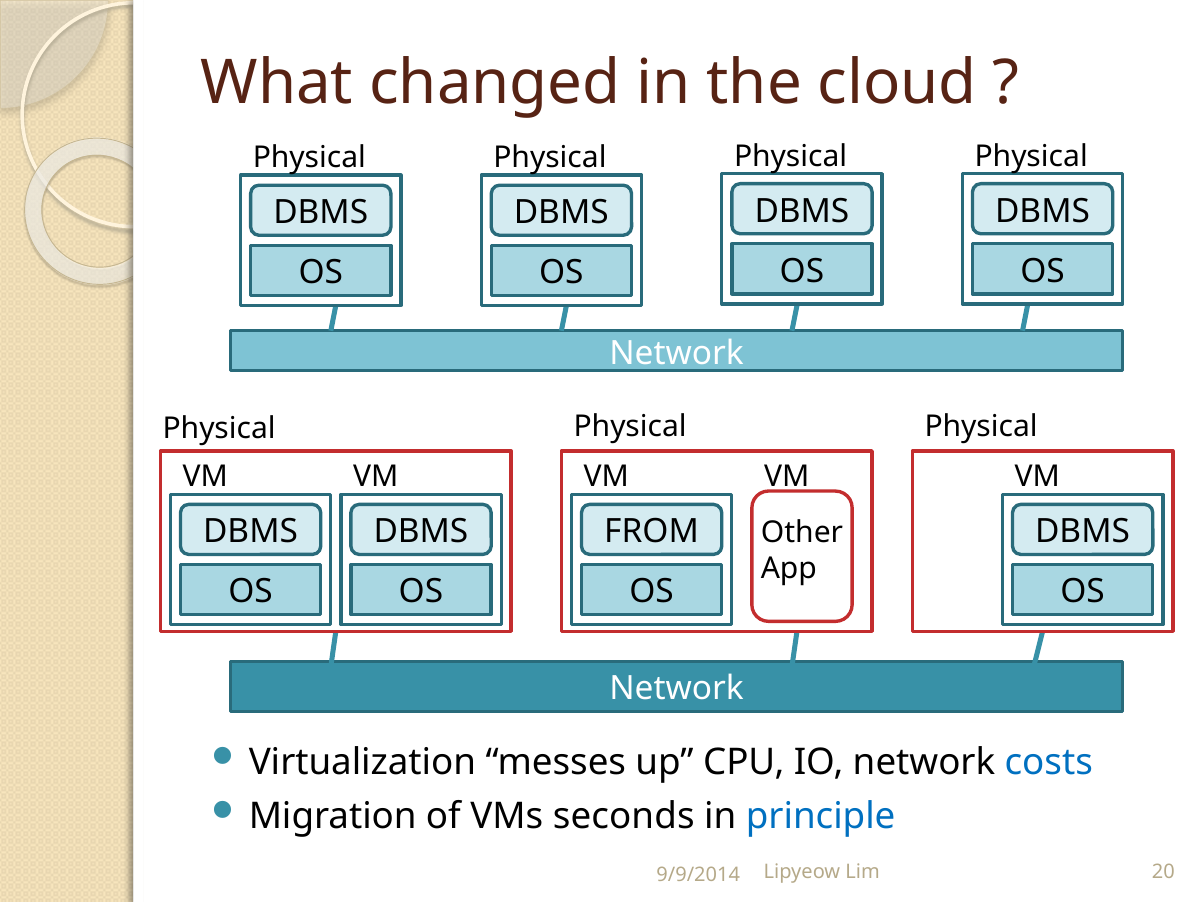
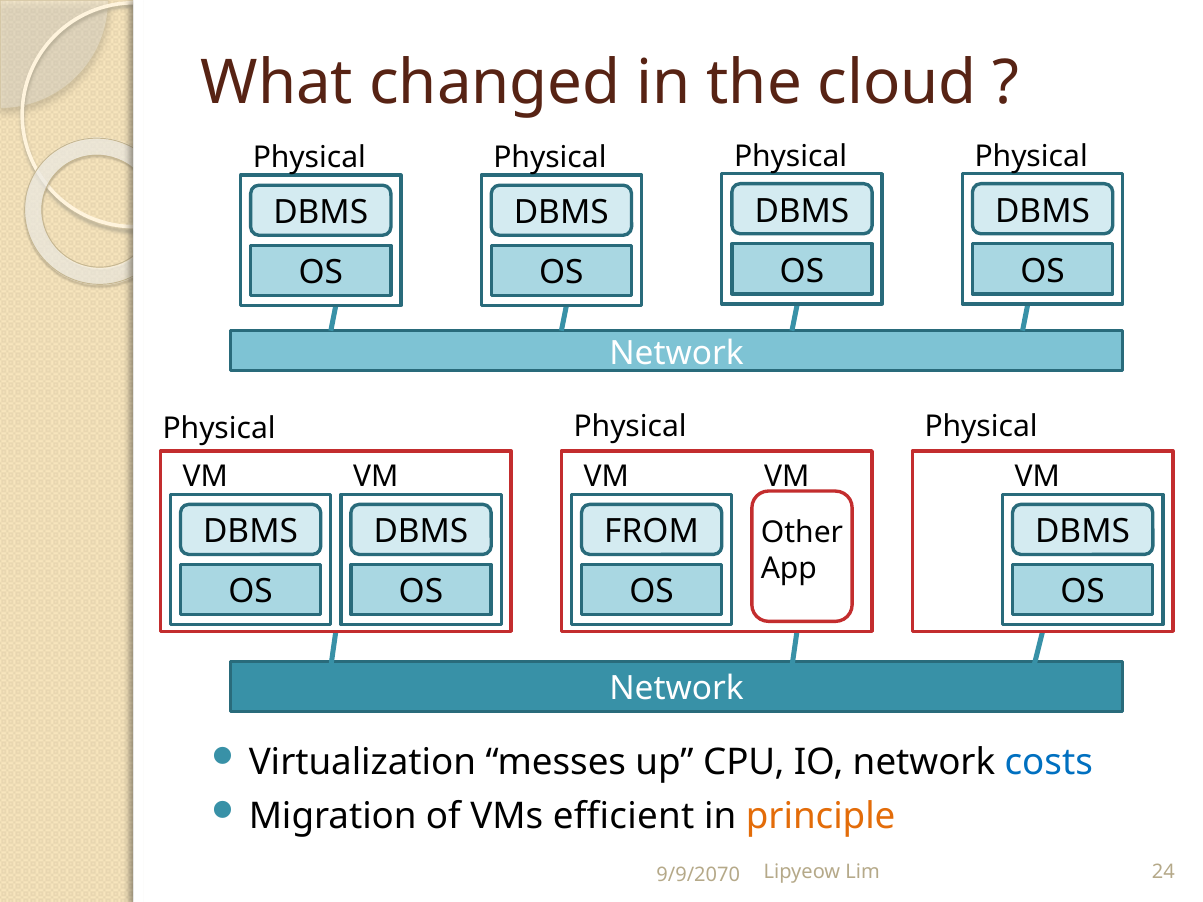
seconds: seconds -> efficient
principle colour: blue -> orange
20: 20 -> 24
9/9/2014: 9/9/2014 -> 9/9/2070
